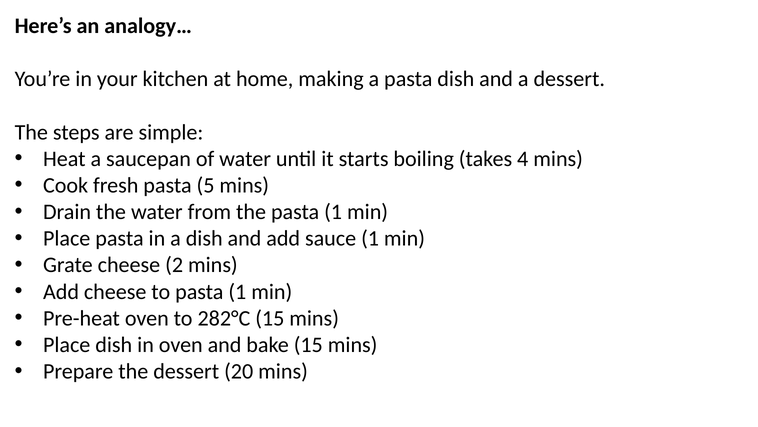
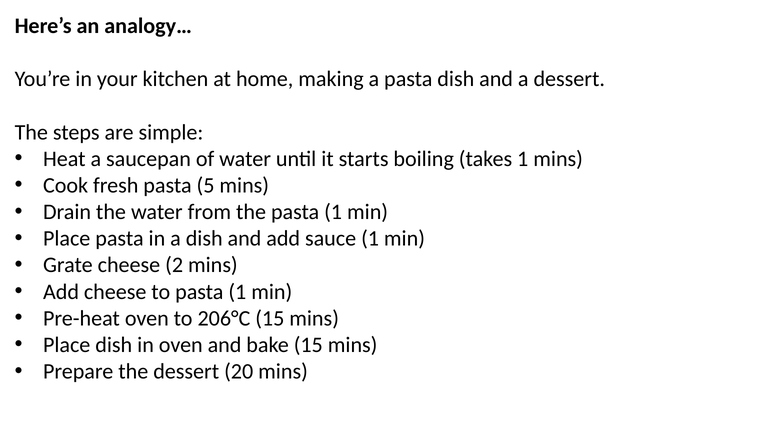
takes 4: 4 -> 1
282°C: 282°C -> 206°C
